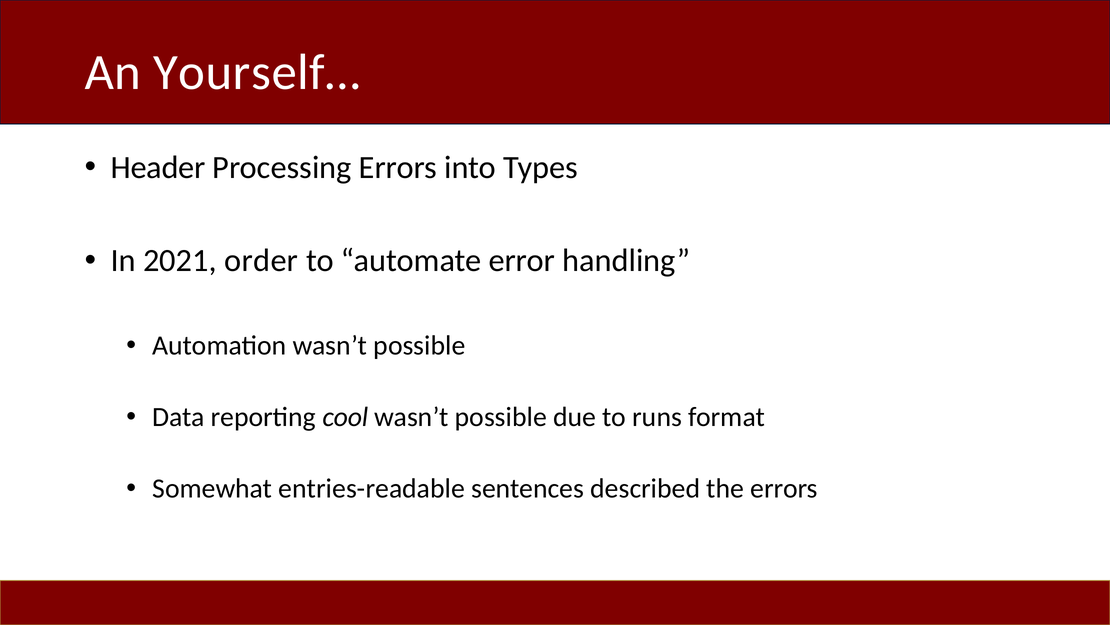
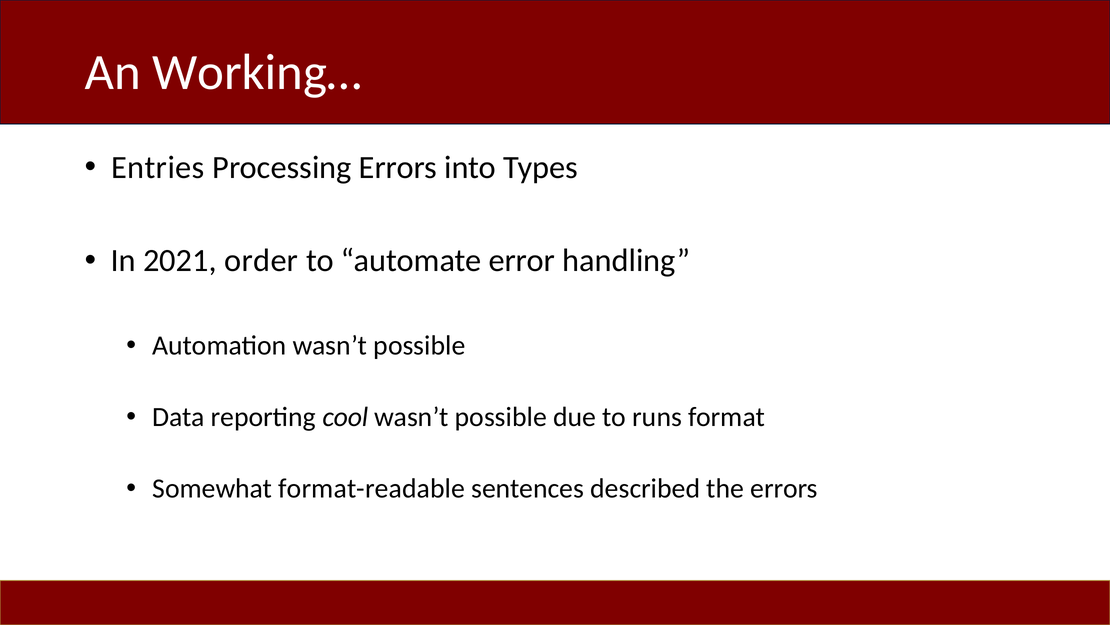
Yourself…: Yourself… -> Working…
Header: Header -> Entries
entries-readable: entries-readable -> format-readable
